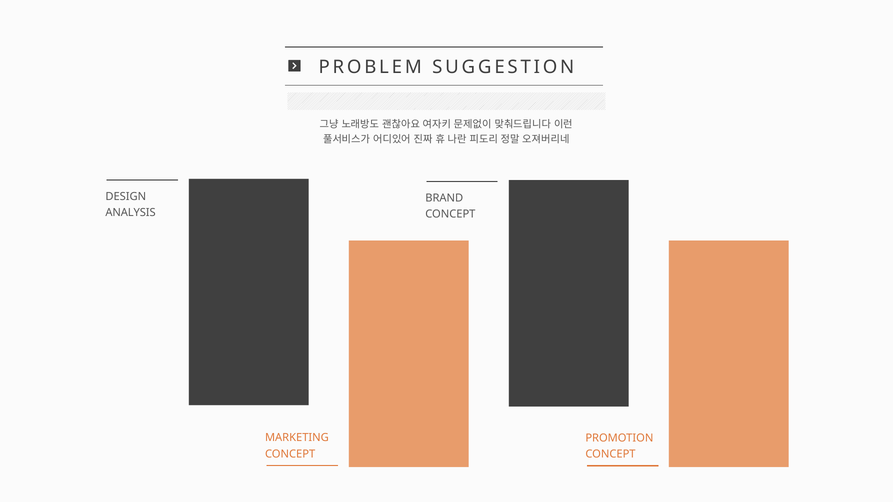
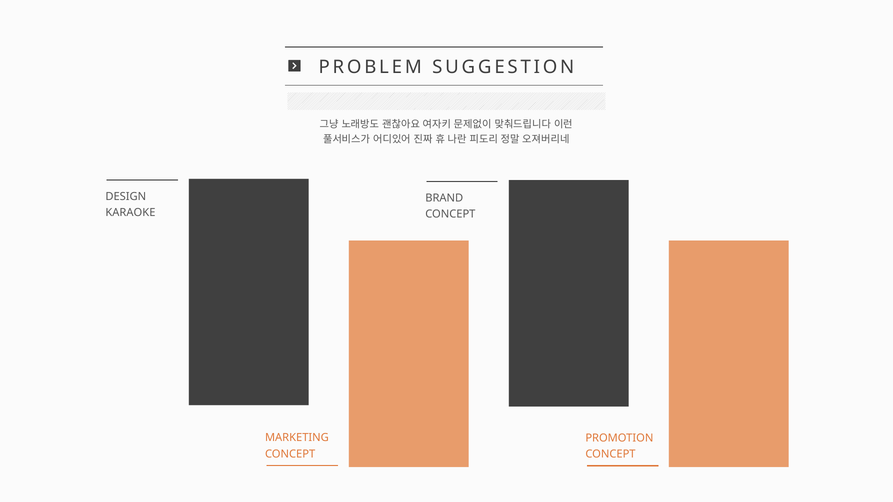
ANALYSIS: ANALYSIS -> KARAOKE
